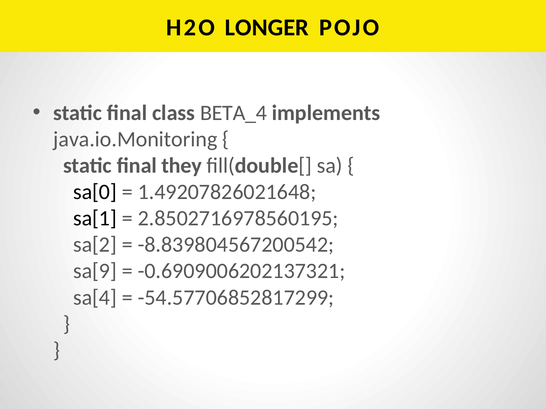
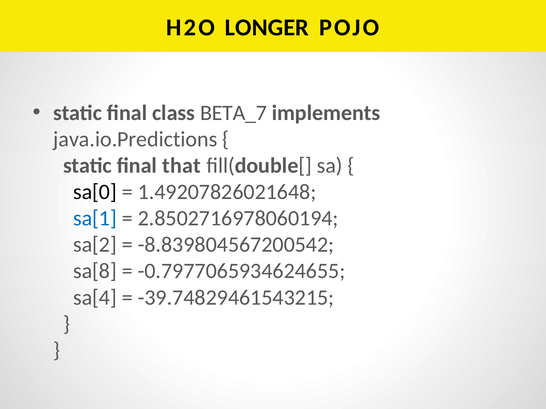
BETA_4: BETA_4 -> BETA_7
java.io.Monitoring: java.io.Monitoring -> java.io.Predictions
they: they -> that
sa[1 colour: black -> blue
2.8502716978560195: 2.8502716978560195 -> 2.8502716978060194
sa[9: sa[9 -> sa[8
-0.6909006202137321: -0.6909006202137321 -> -0.7977065934624655
-54.57706852817299: -54.57706852817299 -> -39.74829461543215
